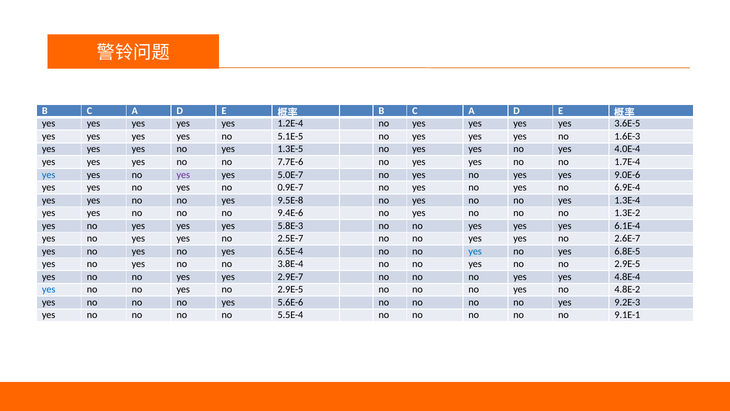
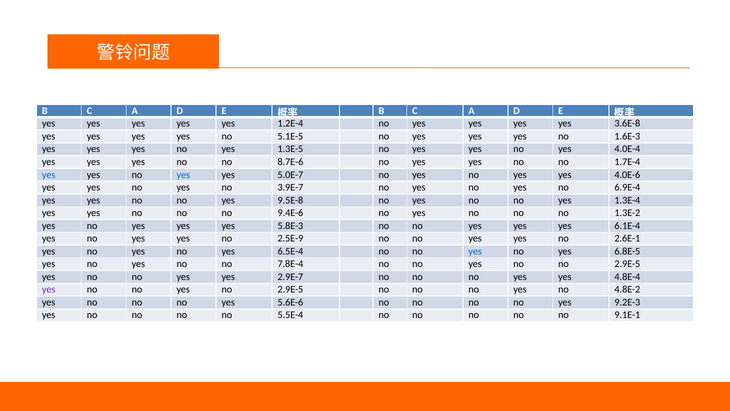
3.6E-5: 3.6E-5 -> 3.6E-8
7.7E-6: 7.7E-6 -> 8.7E-6
yes at (183, 174) colour: purple -> blue
9.0E-6: 9.0E-6 -> 4.0E-6
0.9E-7: 0.9E-7 -> 3.9E-7
2.5E-7: 2.5E-7 -> 2.5E-9
2.6E-7: 2.6E-7 -> 2.6E-1
3.8E-4: 3.8E-4 -> 7.8E-4
yes at (49, 289) colour: blue -> purple
